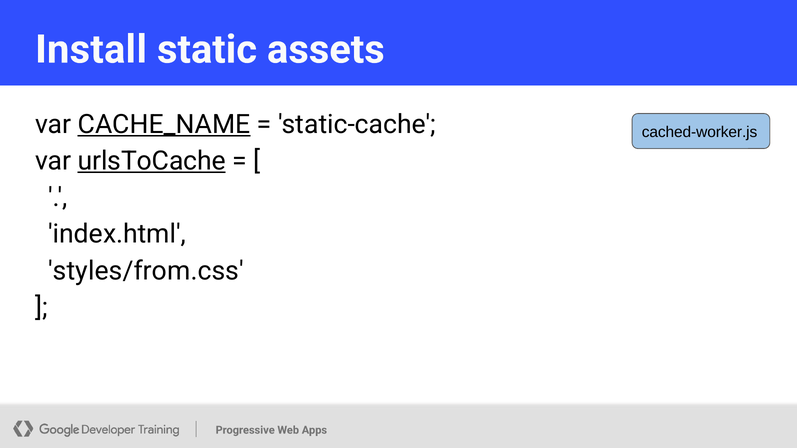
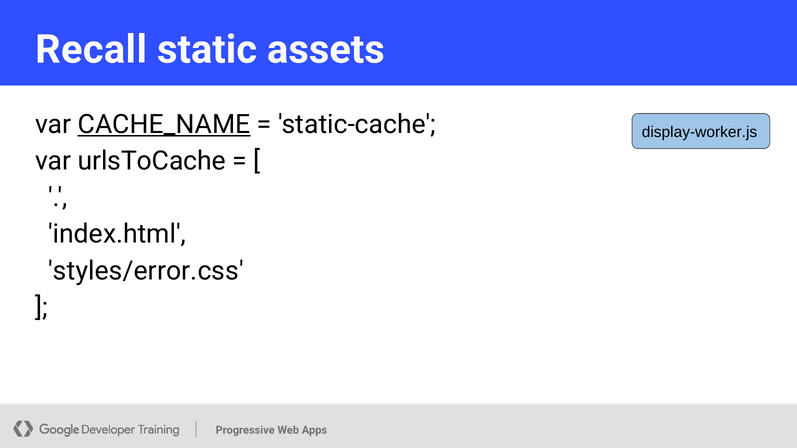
Install: Install -> Recall
cached-worker.js: cached-worker.js -> display-worker.js
urlsToCache underline: present -> none
styles/from.css: styles/from.css -> styles/error.css
